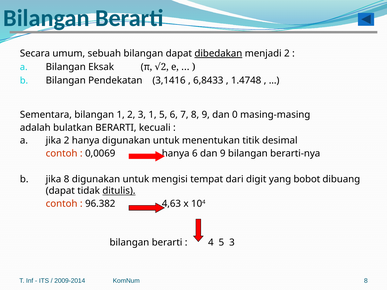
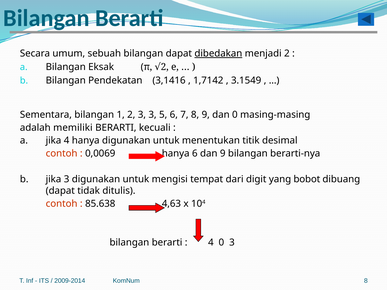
6,8433: 6,8433 -> 1,7142
1.4748: 1.4748 -> 3.1549
3 1: 1 -> 3
bulatkan: bulatkan -> memiliki
jika 2: 2 -> 4
jika 8: 8 -> 3
ditulis underline: present -> none
96.382: 96.382 -> 85.638
4 5: 5 -> 0
